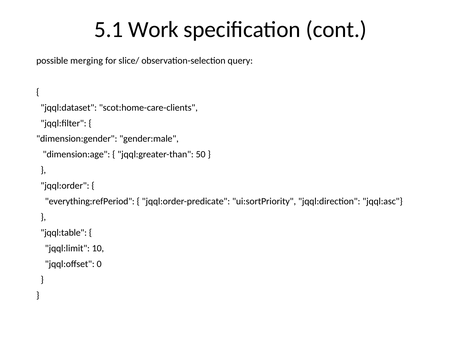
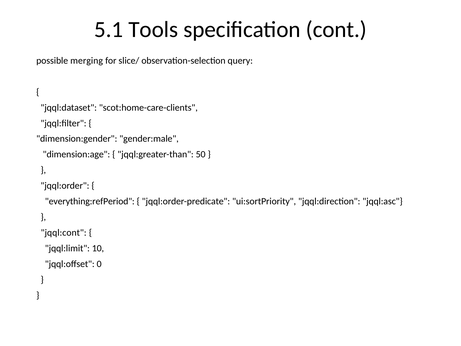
Work: Work -> Tools
jqql:table: jqql:table -> jqql:cont
